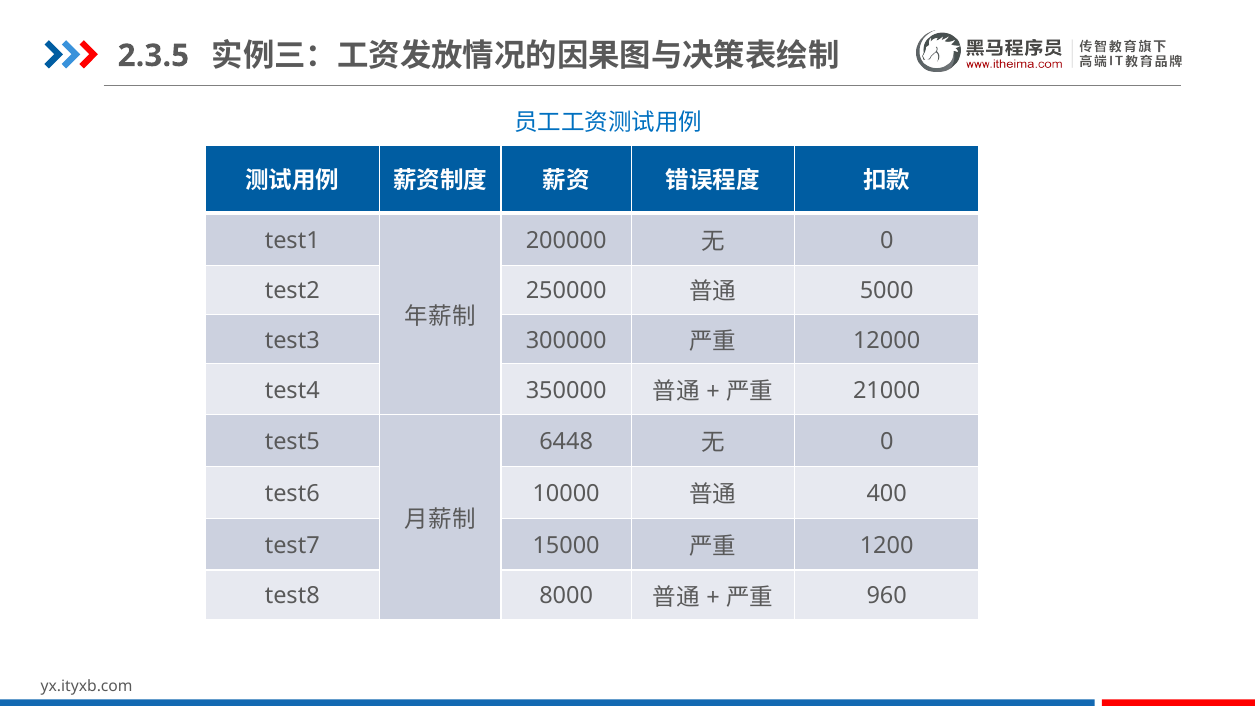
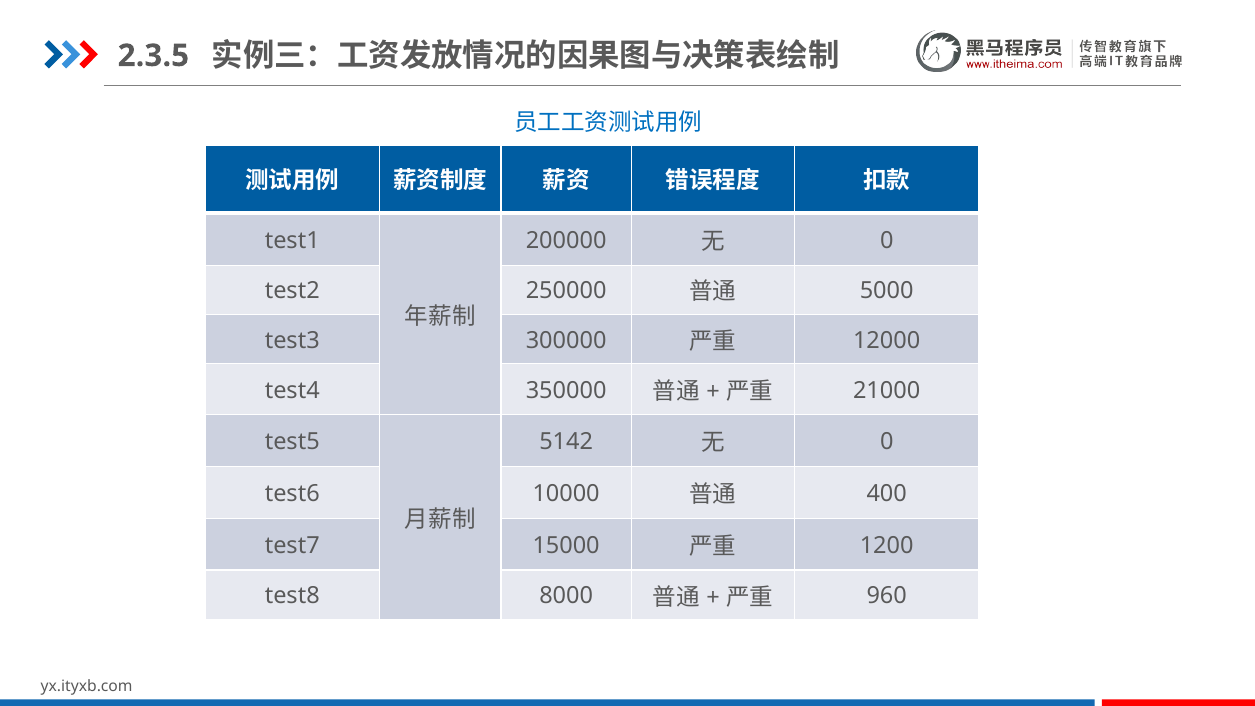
6448: 6448 -> 5142
